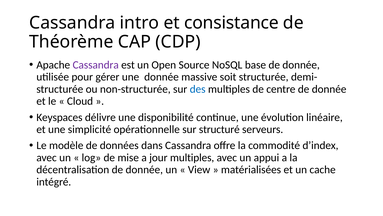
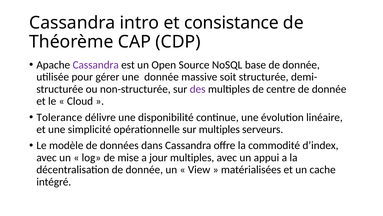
des colour: blue -> purple
Keyspaces: Keyspaces -> Tolerance
sur structuré: structuré -> multiples
